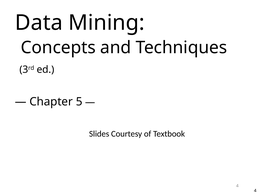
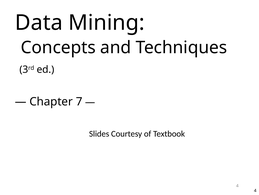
5: 5 -> 7
